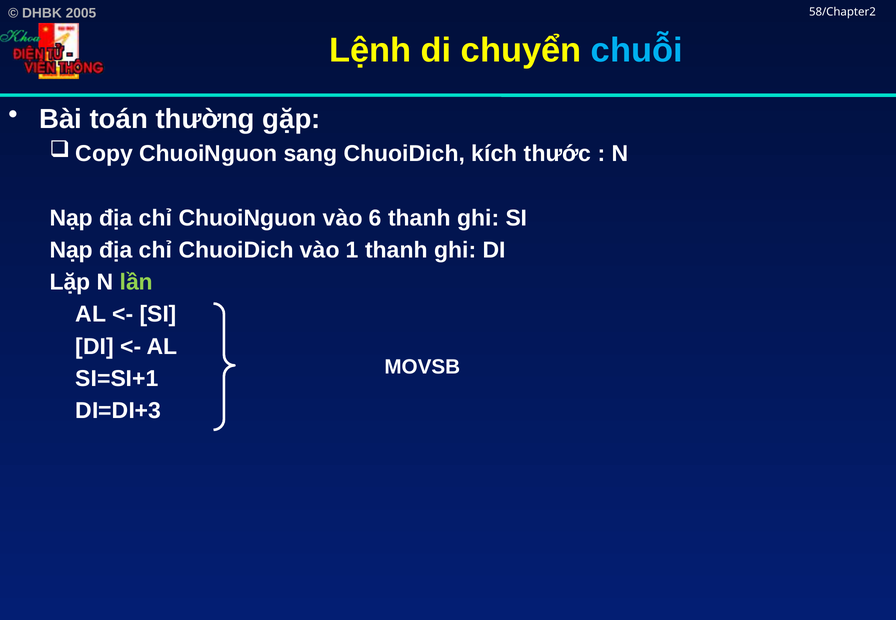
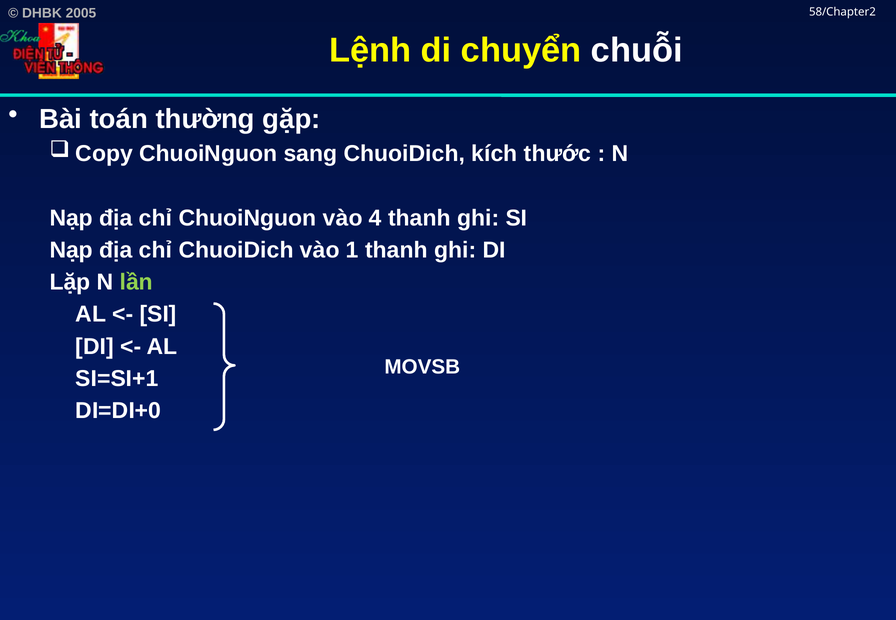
chuỗi colour: light blue -> white
6: 6 -> 4
DI=DI+3: DI=DI+3 -> DI=DI+0
